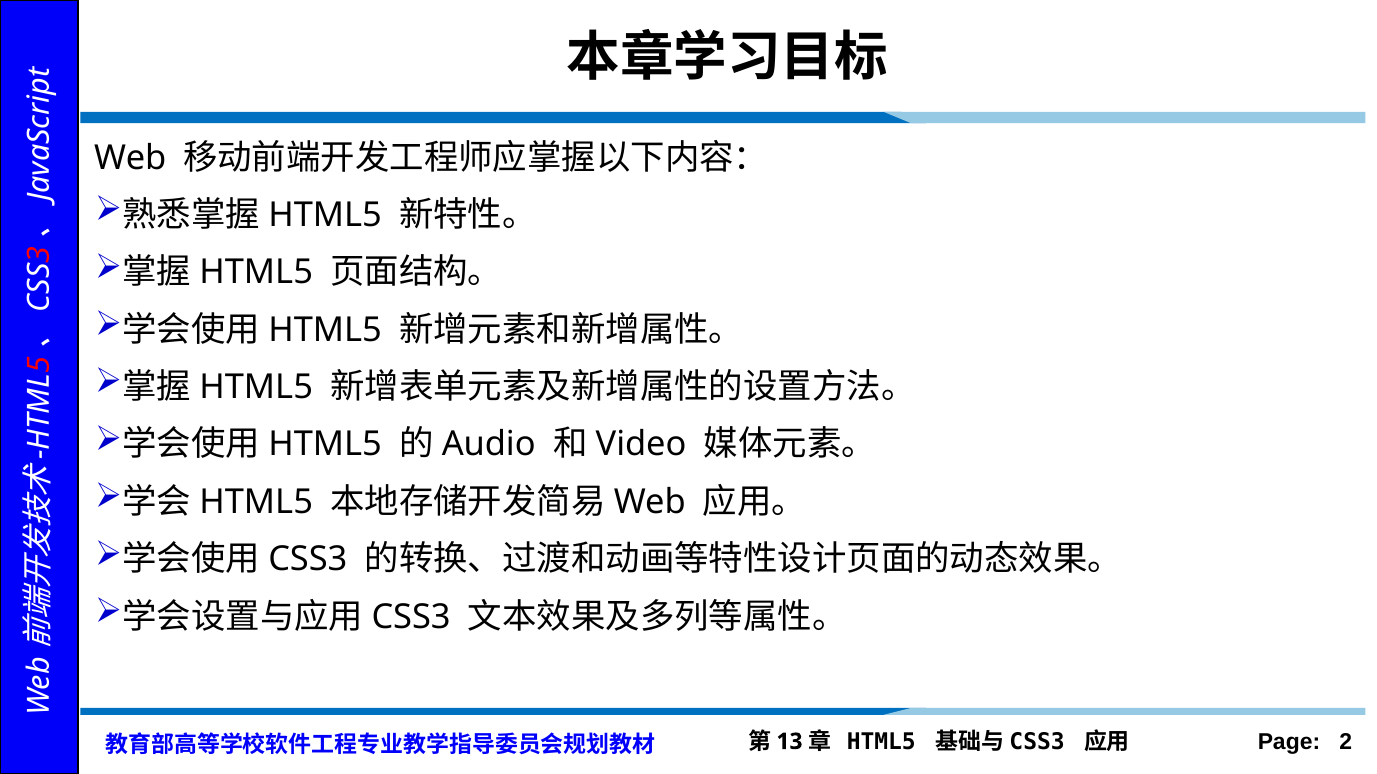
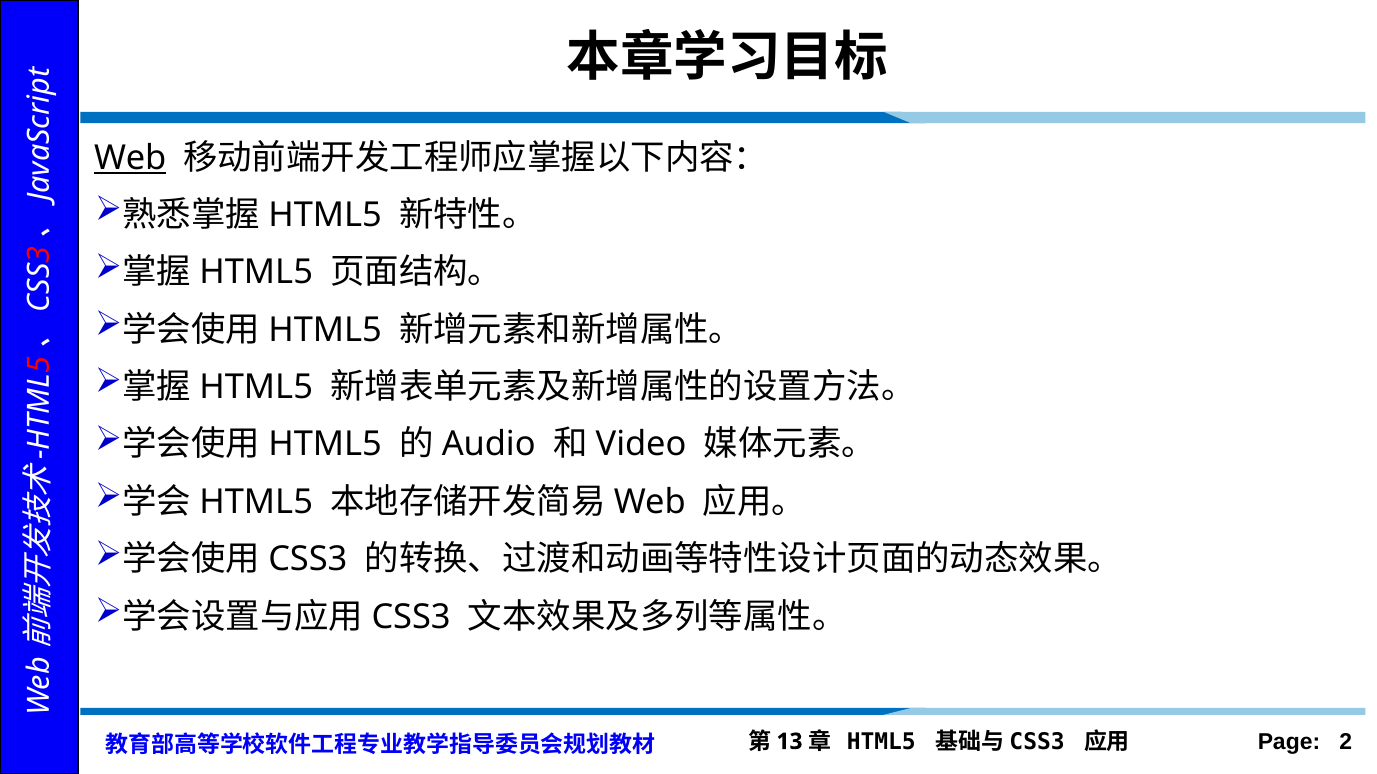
Web underline: none -> present
